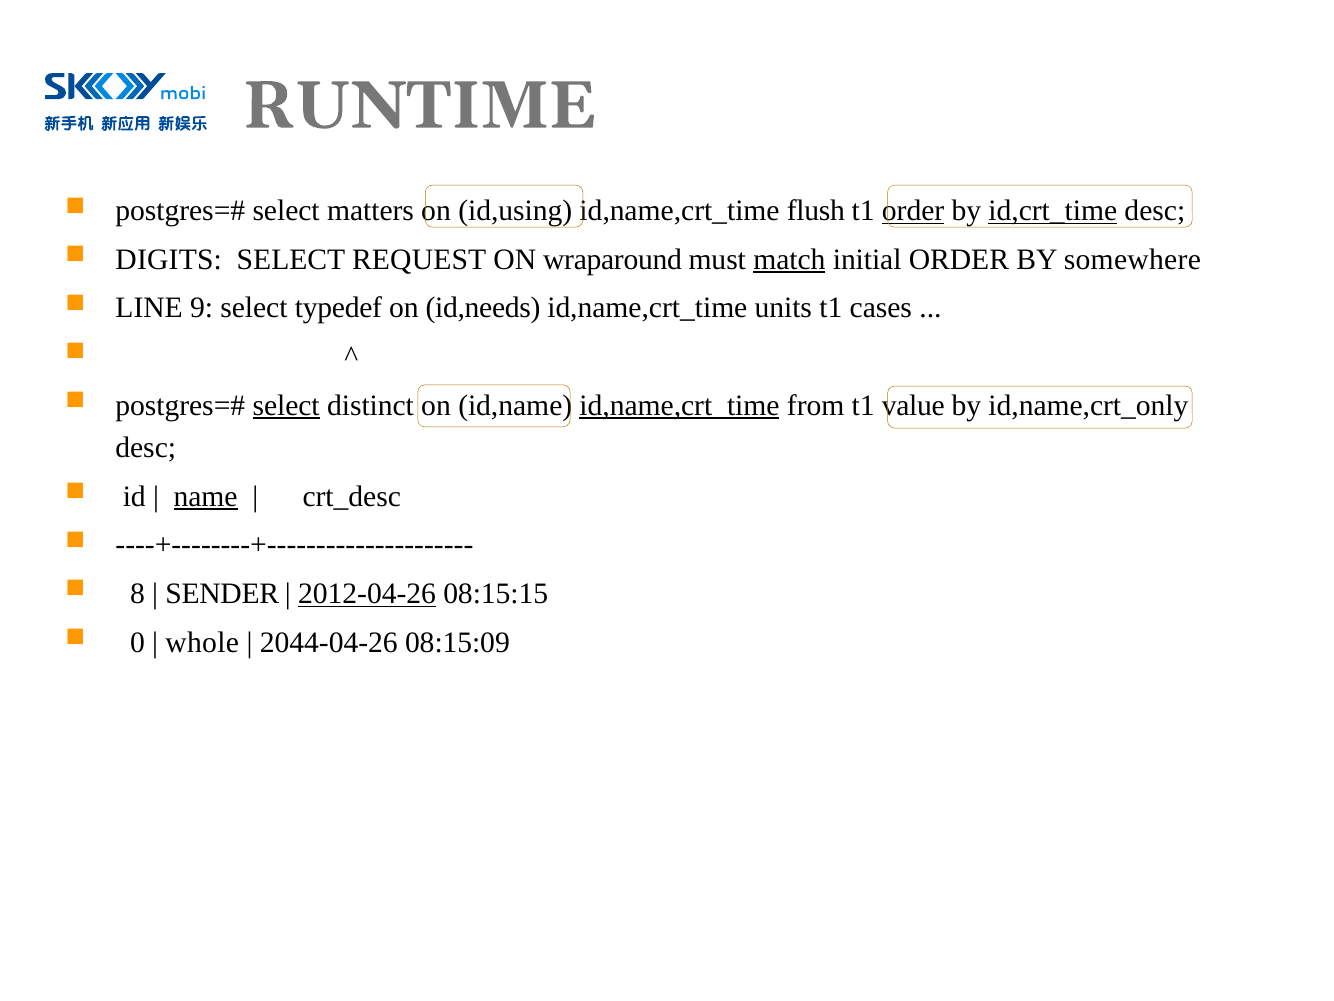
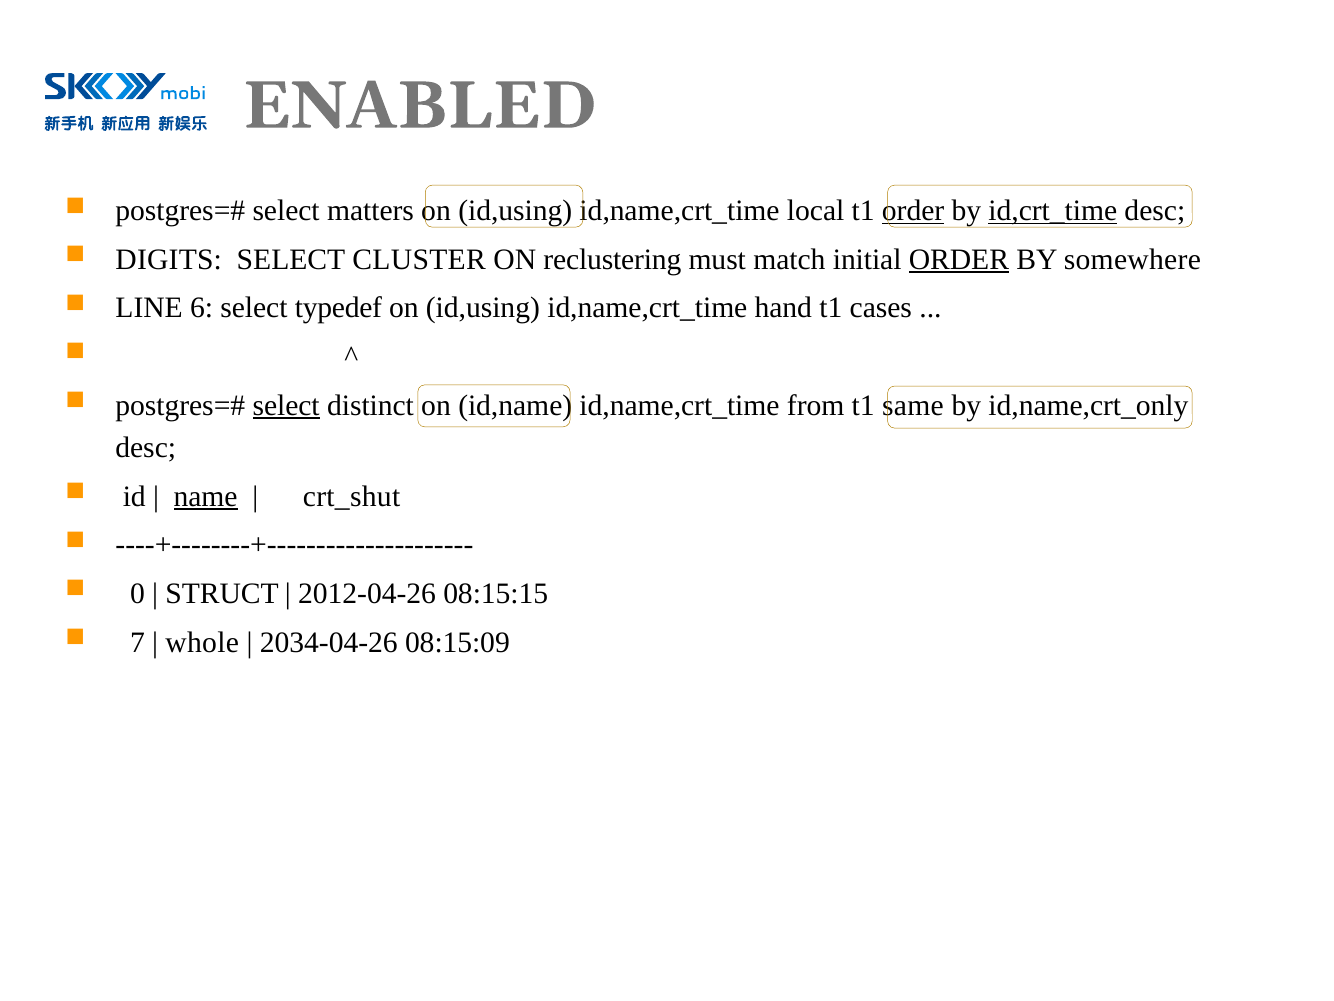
RUNTIME: RUNTIME -> ENABLED
flush: flush -> local
REQUEST: REQUEST -> CLUSTER
wraparound: wraparound -> reclustering
match underline: present -> none
ORDER at (959, 259) underline: none -> present
9: 9 -> 6
id,needs at (483, 308): id,needs -> id,using
units: units -> hand
id,name,crt_time at (679, 405) underline: present -> none
value: value -> same
crt_desc: crt_desc -> crt_shut
8: 8 -> 0
SENDER: SENDER -> STRUCT
2012-04-26 underline: present -> none
0: 0 -> 7
2044-04-26: 2044-04-26 -> 2034-04-26
